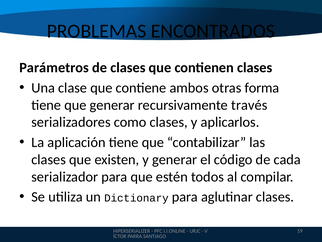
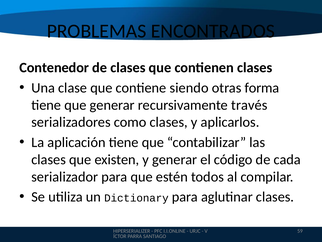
Parámetros: Parámetros -> Contenedor
ambos: ambos -> siendo
